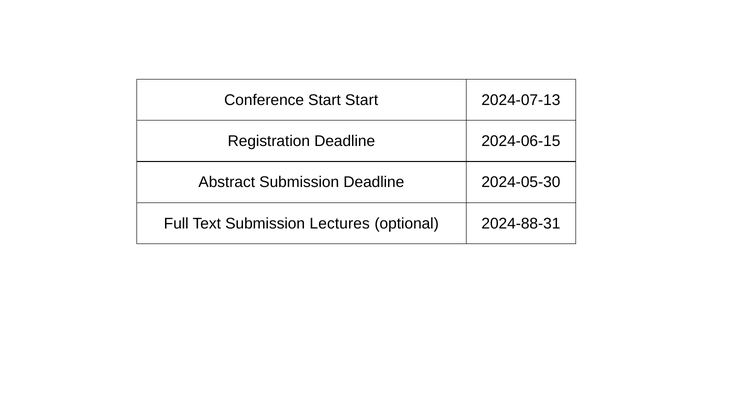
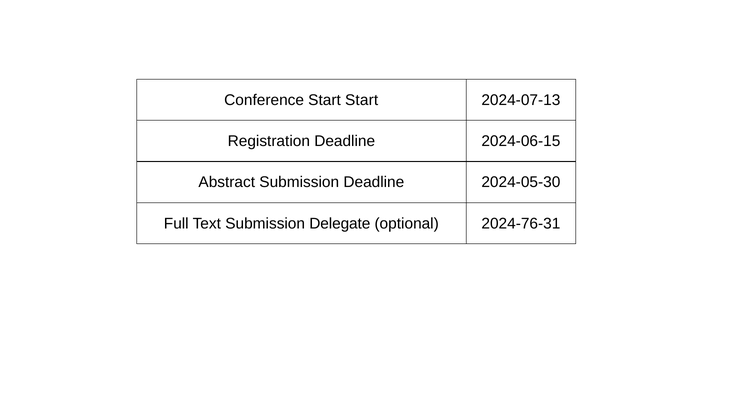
Lectures: Lectures -> Delegate
2024-88-31: 2024-88-31 -> 2024-76-31
